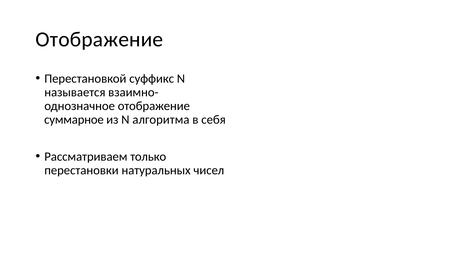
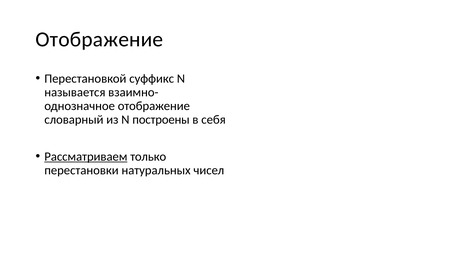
суммарное: суммарное -> словарный
алгоритма: алгоритма -> построены
Рассматриваем underline: none -> present
